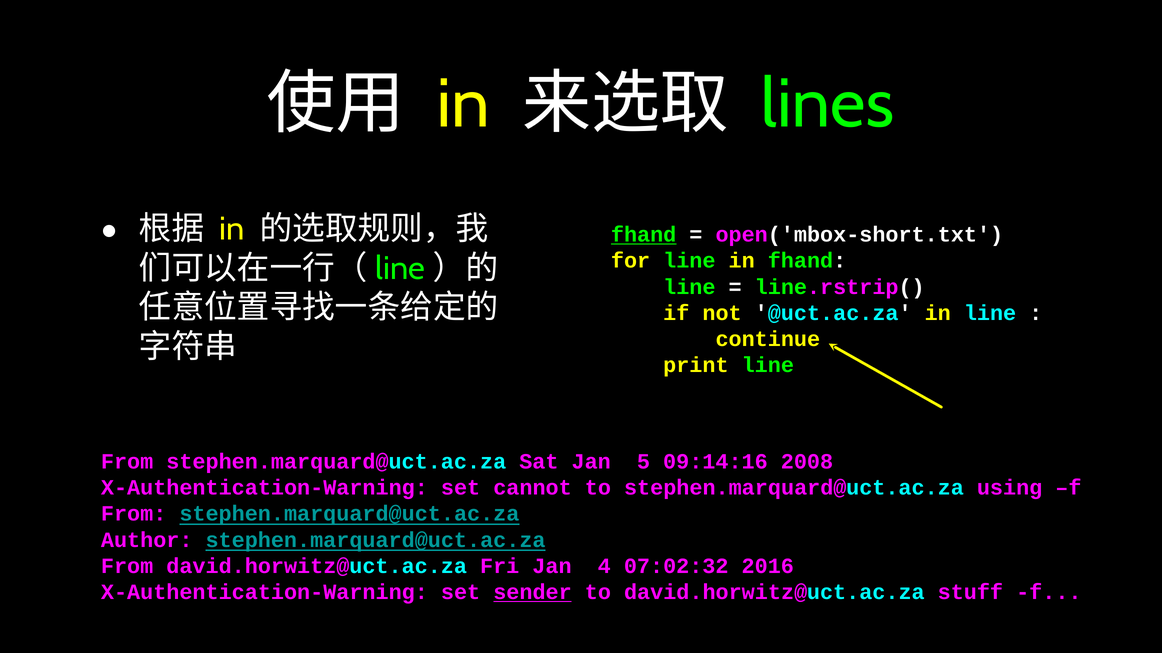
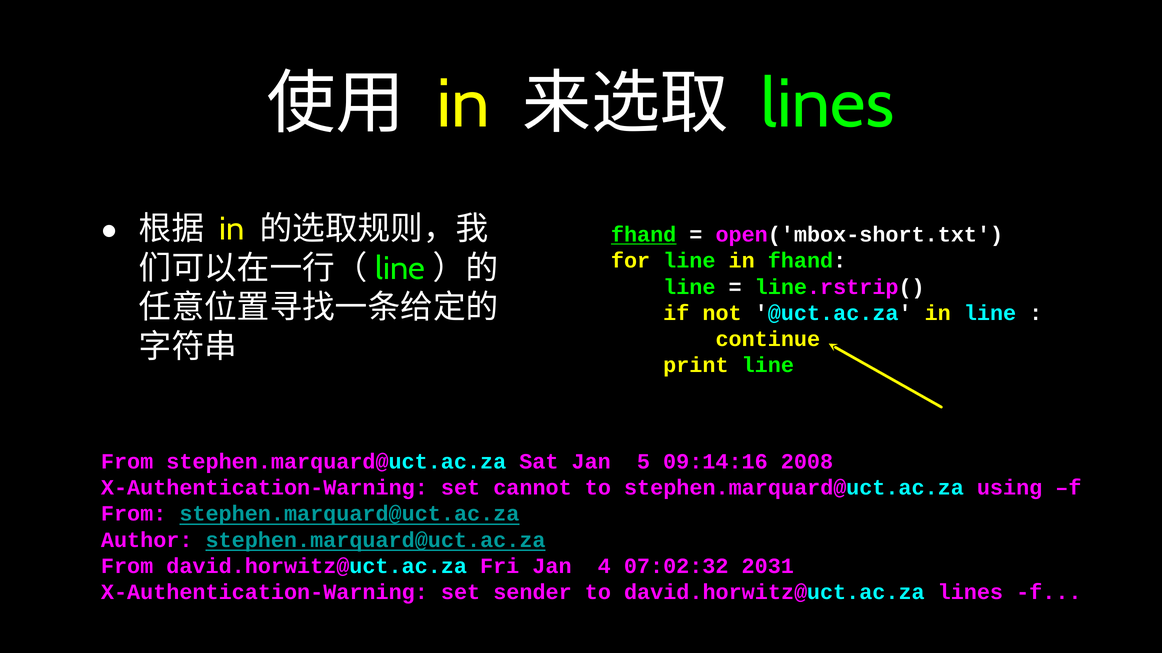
2016: 2016 -> 2031
sender underline: present -> none
david.horwitz@uct.ac.za stuff: stuff -> lines
